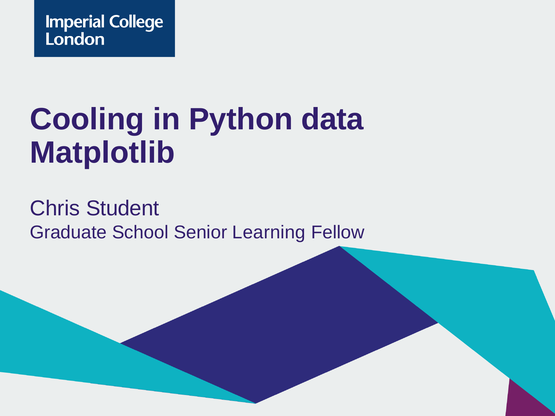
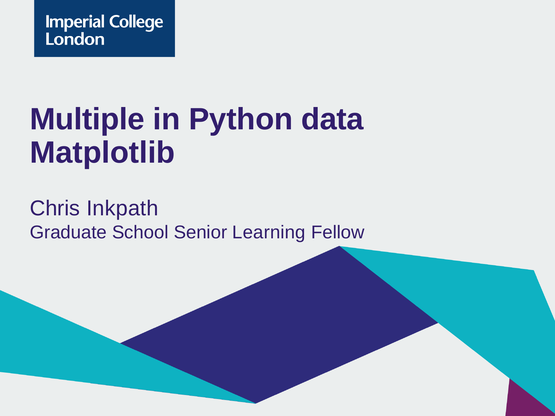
Cooling: Cooling -> Multiple
Student: Student -> Inkpath
